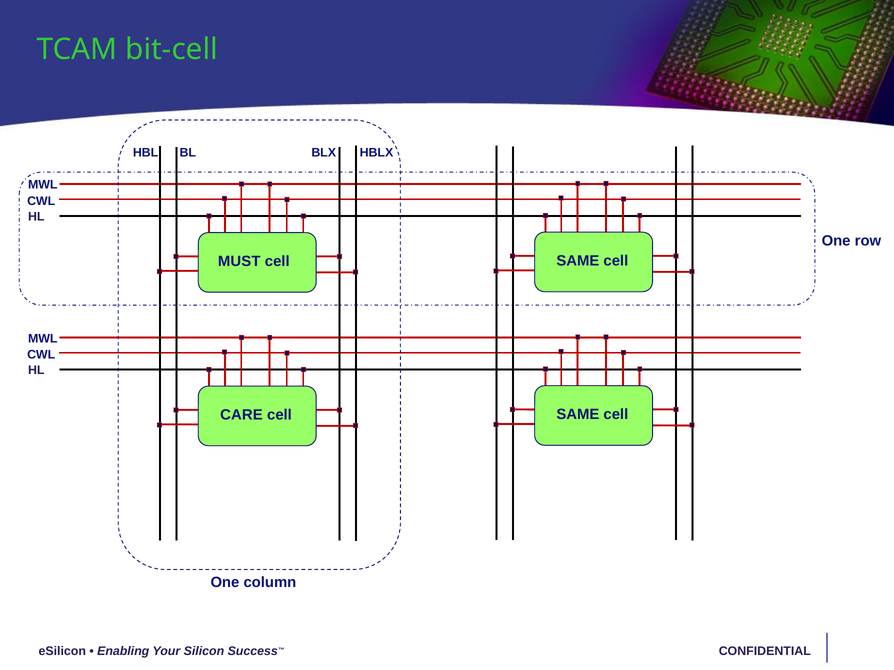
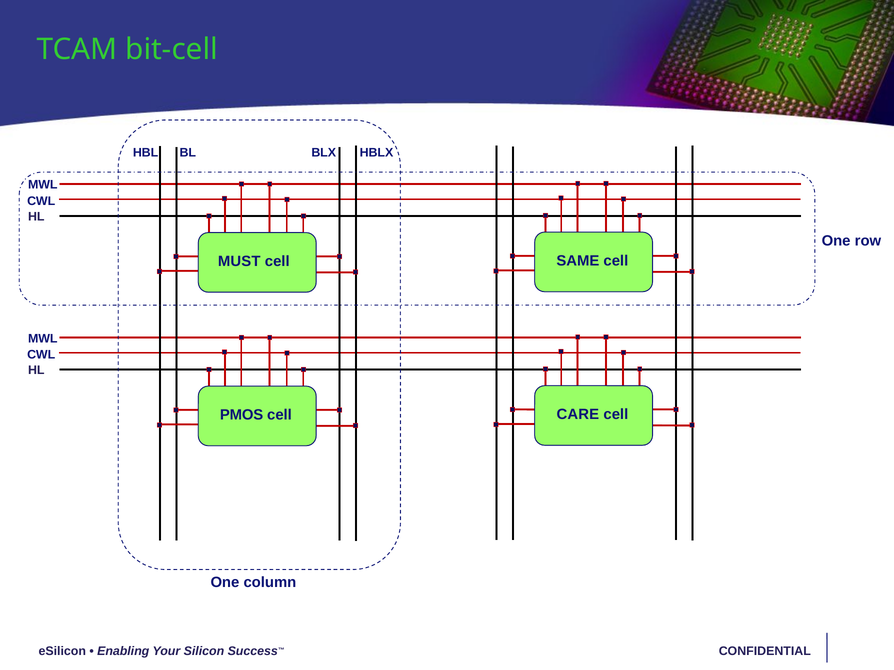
SAME at (578, 415): SAME -> CARE
CARE: CARE -> PMOS
